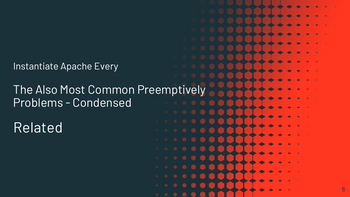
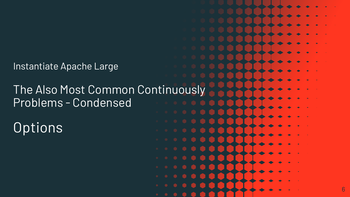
Every: Every -> Large
Preemptively: Preemptively -> Continuously
Related: Related -> Options
